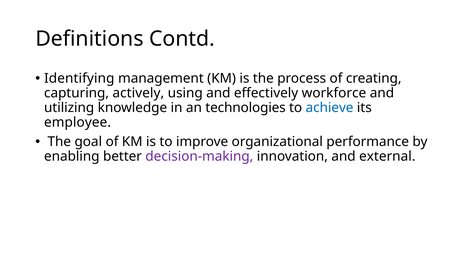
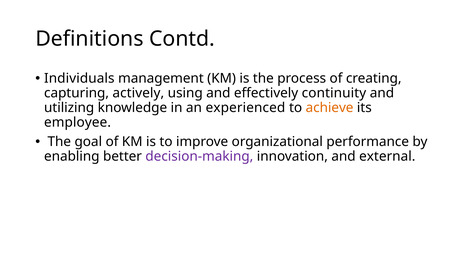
Identifying: Identifying -> Individuals
workforce: workforce -> continuity
technologies: technologies -> experienced
achieve colour: blue -> orange
